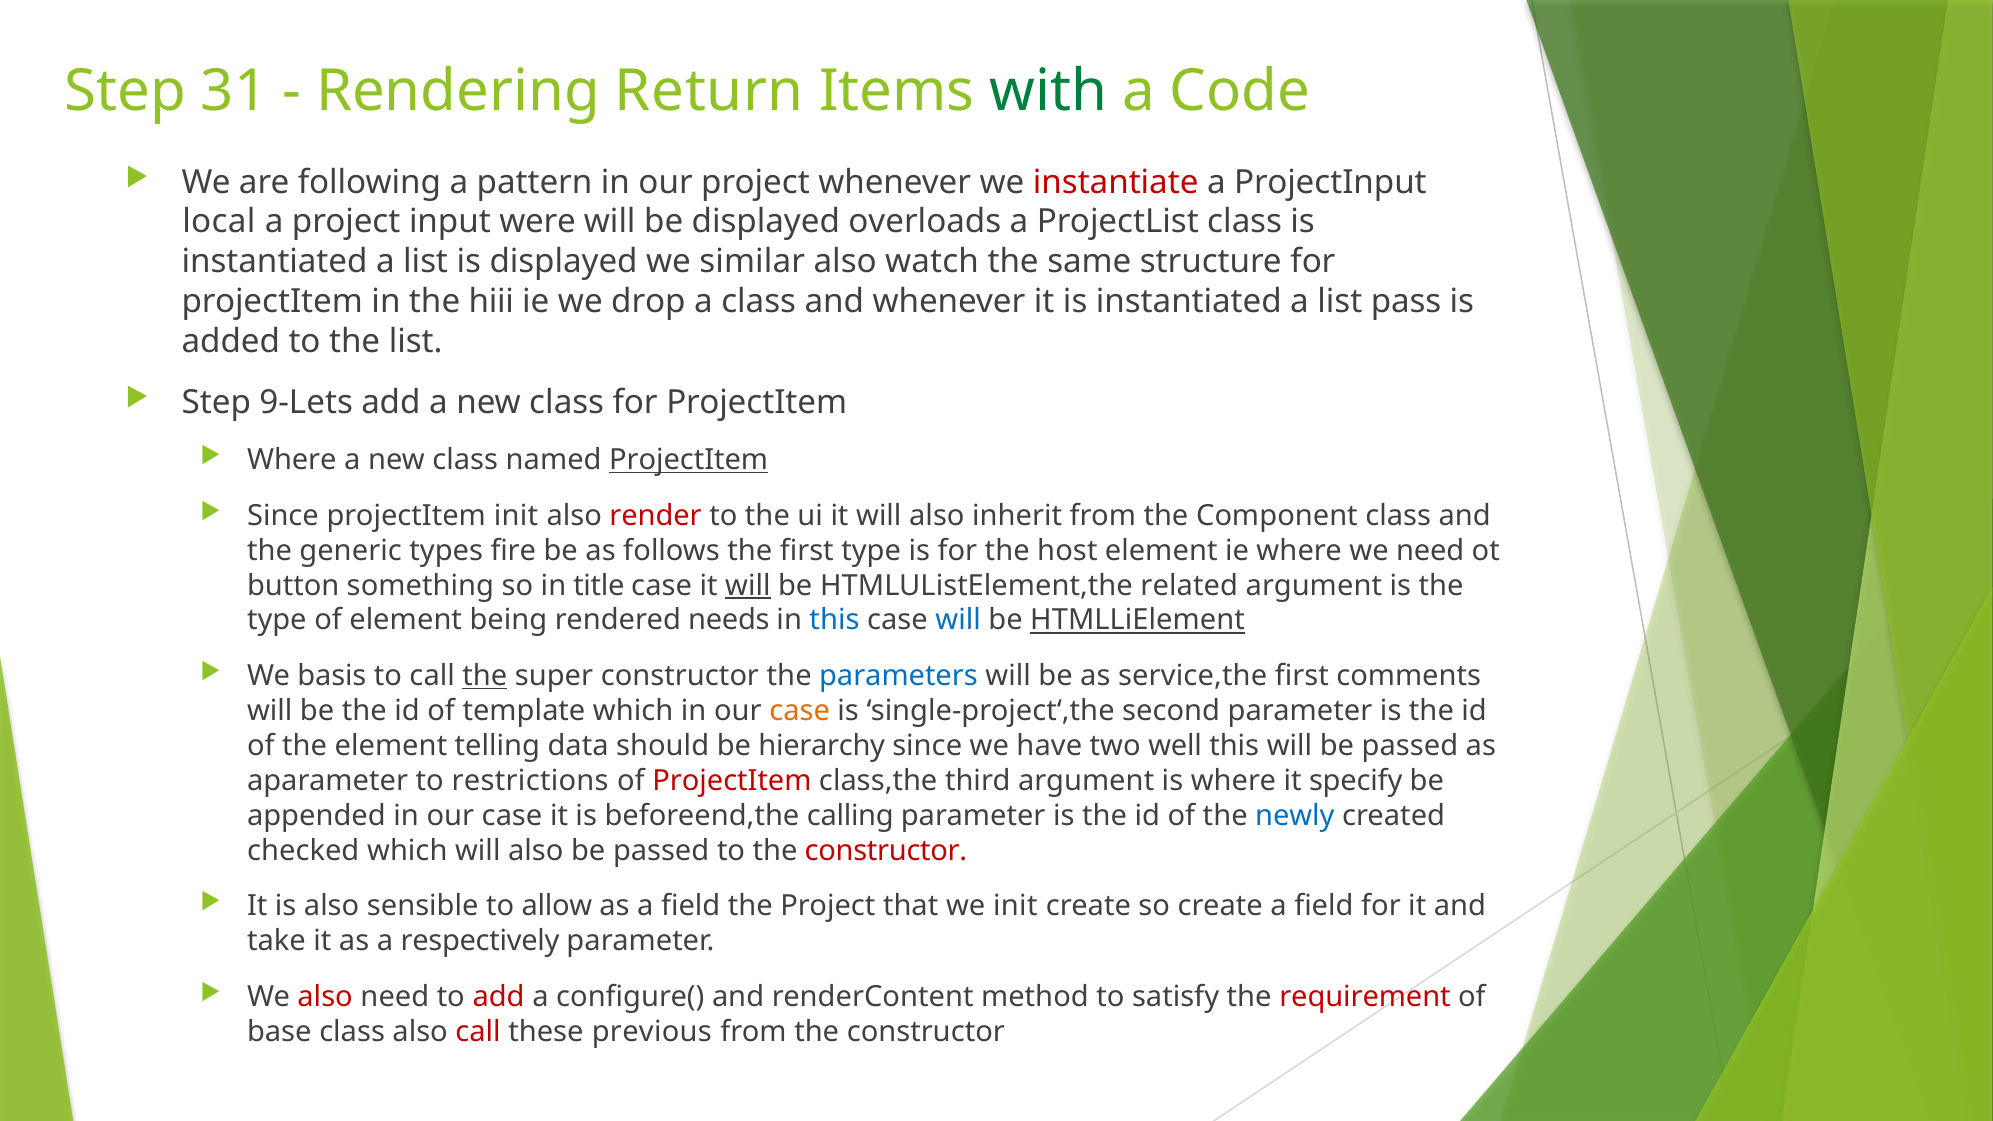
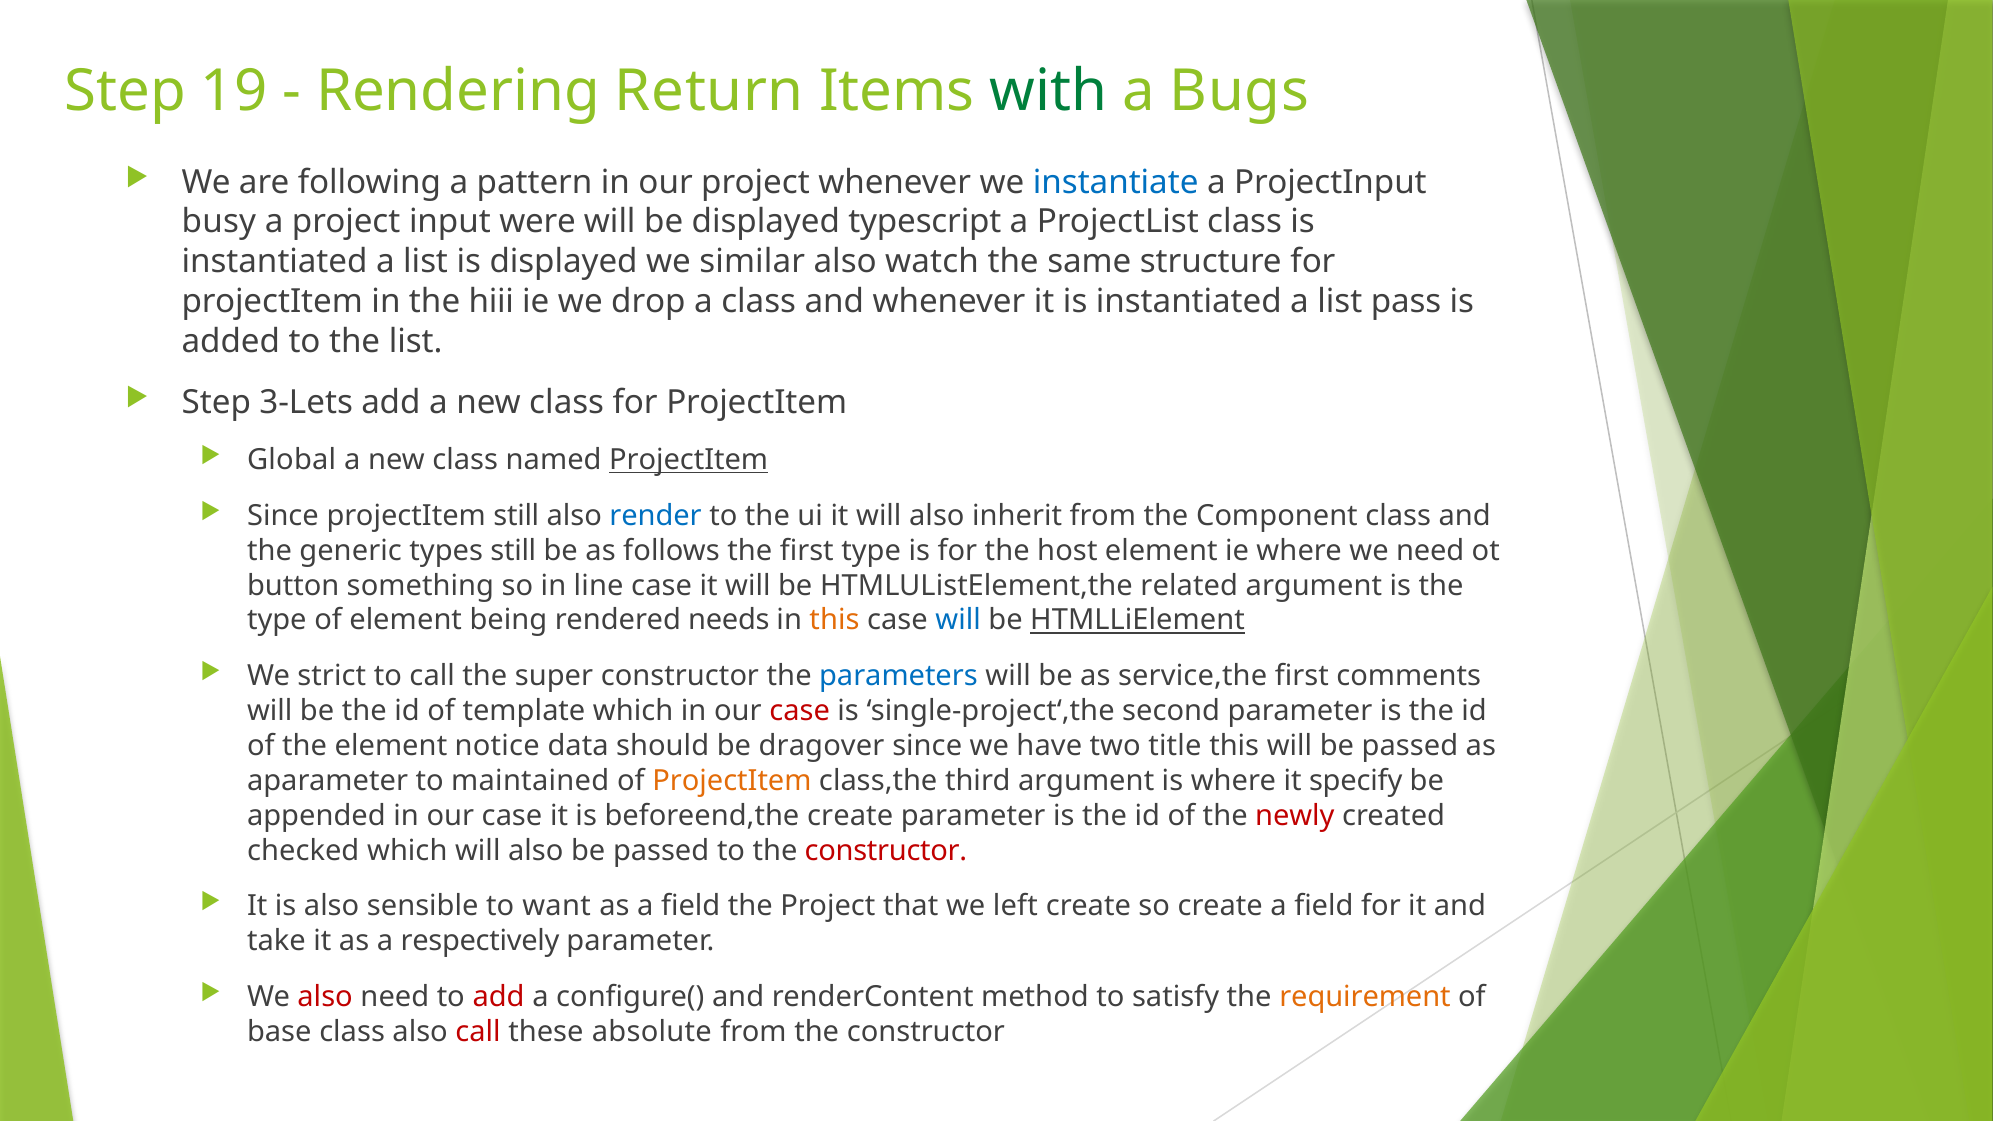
31: 31 -> 19
Code: Code -> Bugs
instantiate colour: red -> blue
local: local -> busy
overloads: overloads -> typescript
9-Lets: 9-Lets -> 3-Lets
Where at (292, 460): Where -> Global
projectItem init: init -> still
render colour: red -> blue
types fire: fire -> still
title: title -> line
will at (748, 585) underline: present -> none
this at (834, 620) colour: blue -> orange
basis: basis -> strict
the at (485, 676) underline: present -> none
case at (800, 711) colour: orange -> red
telling: telling -> notice
hierarchy: hierarchy -> dragover
well: well -> title
restrictions: restrictions -> maintained
ProjectItem at (732, 781) colour: red -> orange
beforeend,the calling: calling -> create
newly colour: blue -> red
allow: allow -> want
we init: init -> left
requirement colour: red -> orange
previous: previous -> absolute
